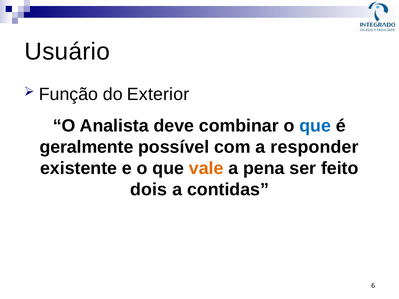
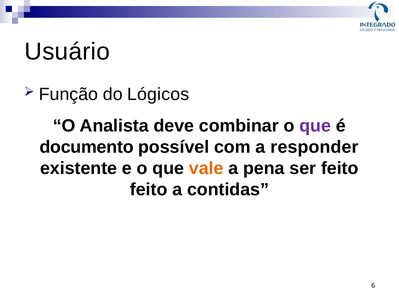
Exterior: Exterior -> Lógicos
que at (315, 126) colour: blue -> purple
geralmente: geralmente -> documento
dois at (149, 190): dois -> feito
